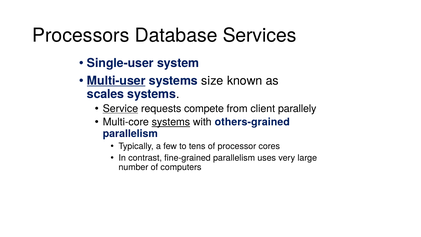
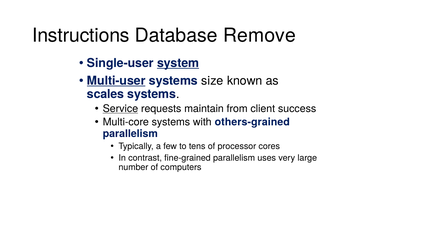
Processors: Processors -> Instructions
Services: Services -> Remove
system underline: none -> present
compete: compete -> maintain
parallely: parallely -> success
systems at (171, 122) underline: present -> none
